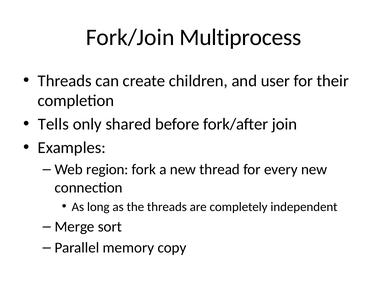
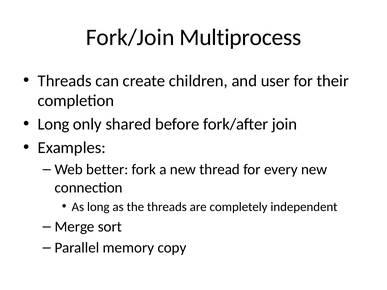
Tells at (53, 124): Tells -> Long
region: region -> better
